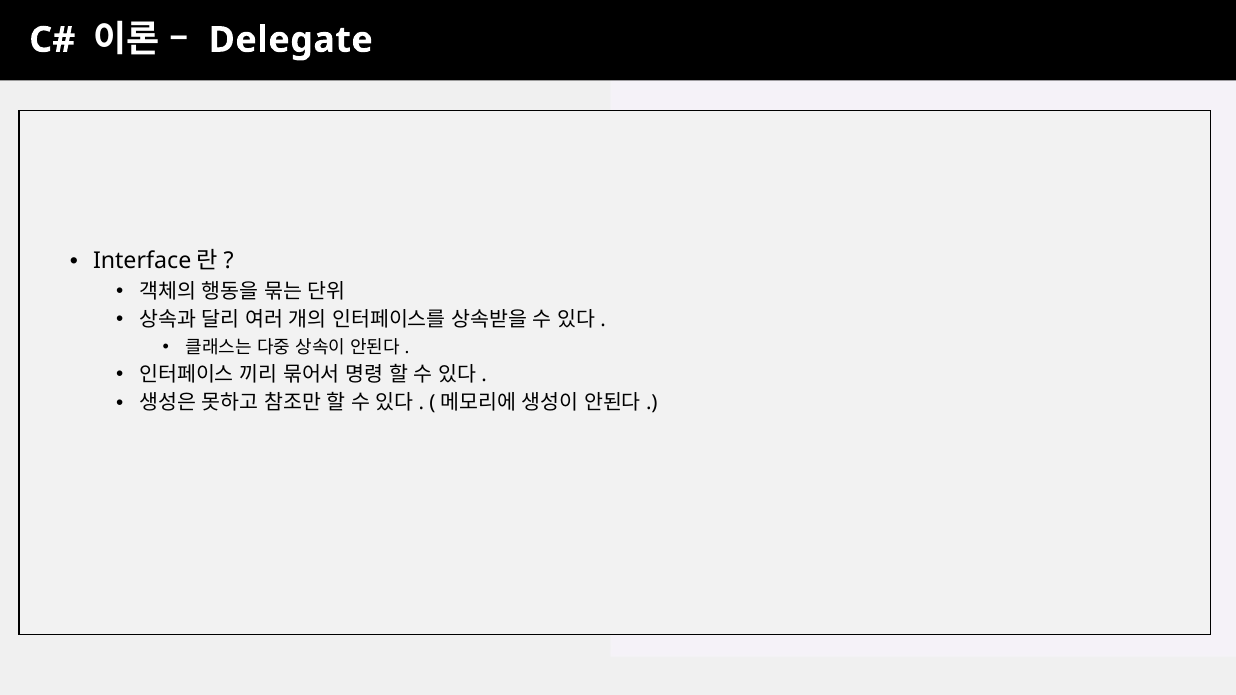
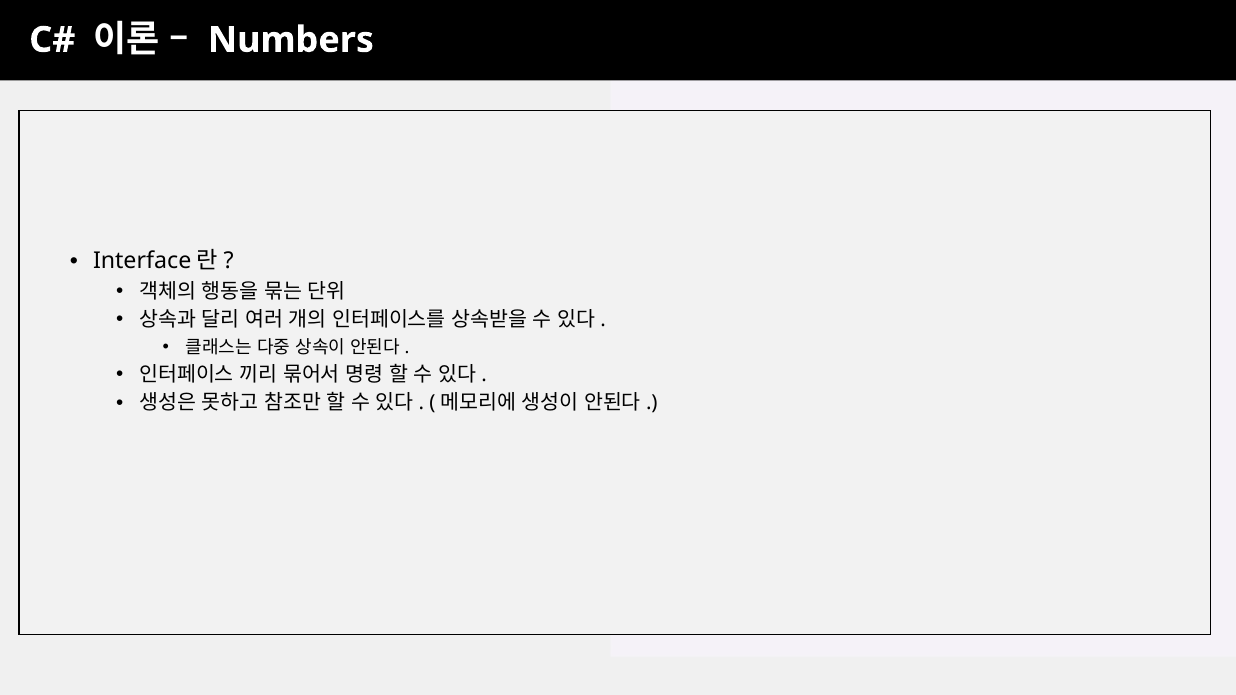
Delegate: Delegate -> Numbers
